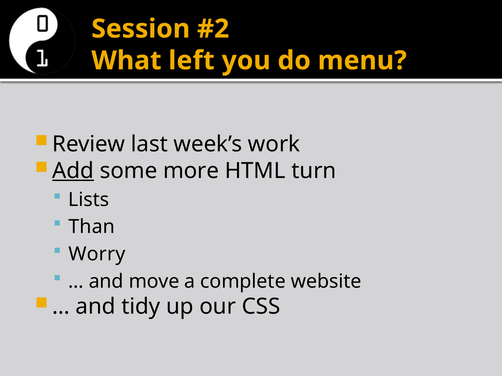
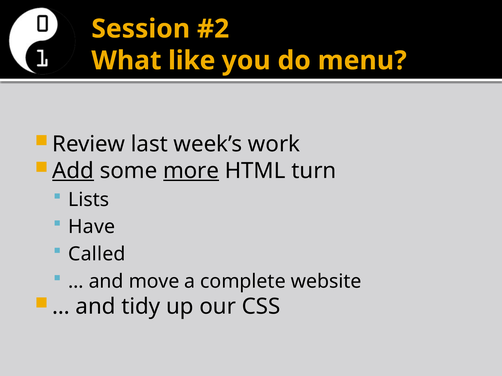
left: left -> like
more underline: none -> present
Than: Than -> Have
Worry: Worry -> Called
